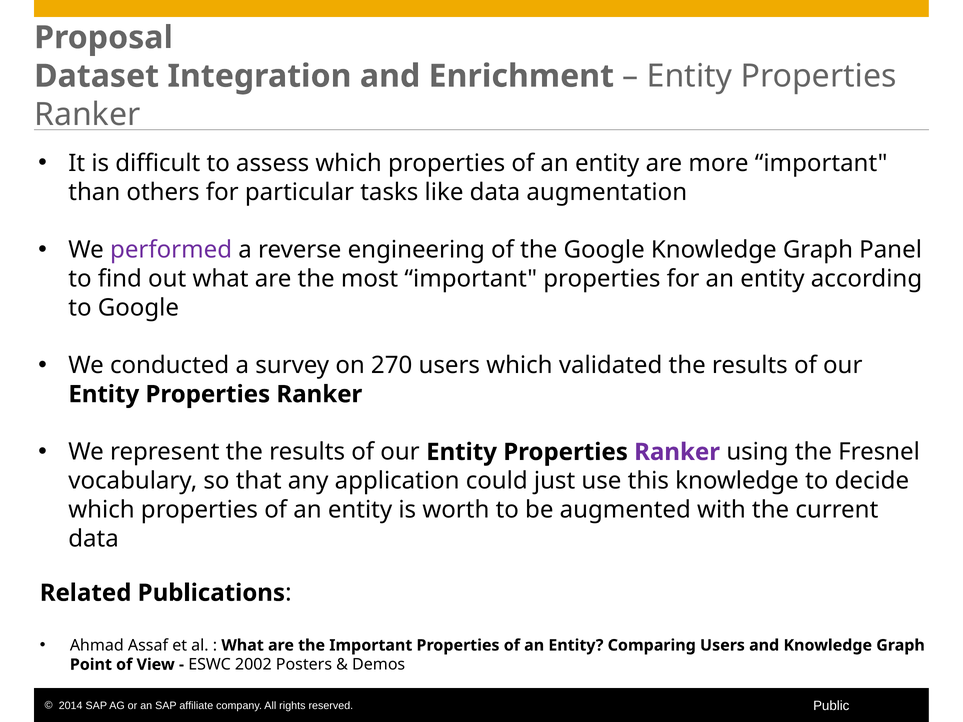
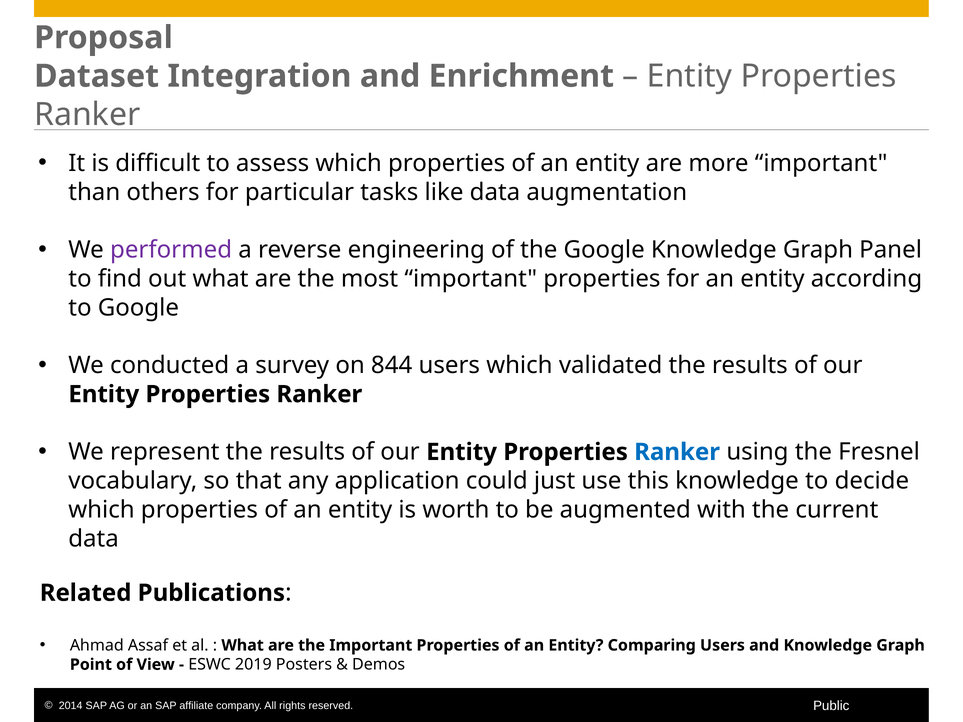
270: 270 -> 844
Ranker at (677, 452) colour: purple -> blue
2002: 2002 -> 2019
